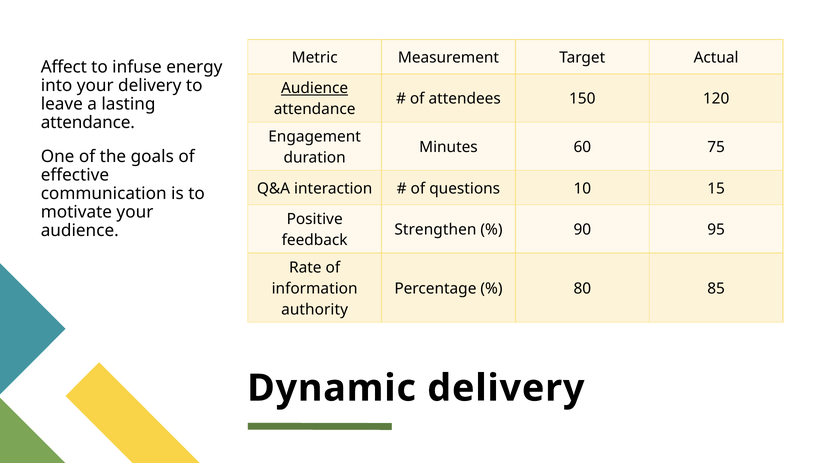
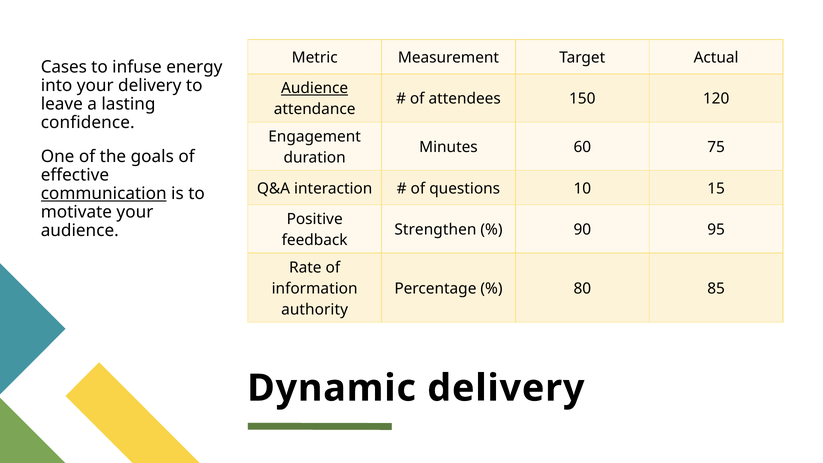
Affect: Affect -> Cases
attendance at (88, 123): attendance -> confidence
communication underline: none -> present
